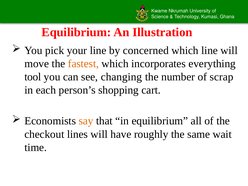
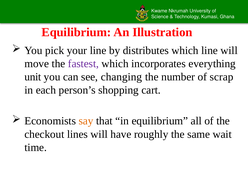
concerned: concerned -> distributes
fastest colour: orange -> purple
tool: tool -> unit
